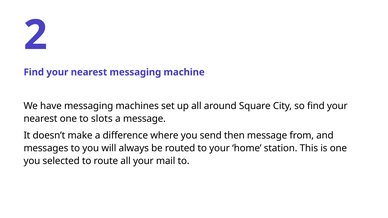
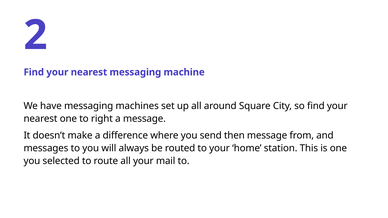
slots: slots -> right
